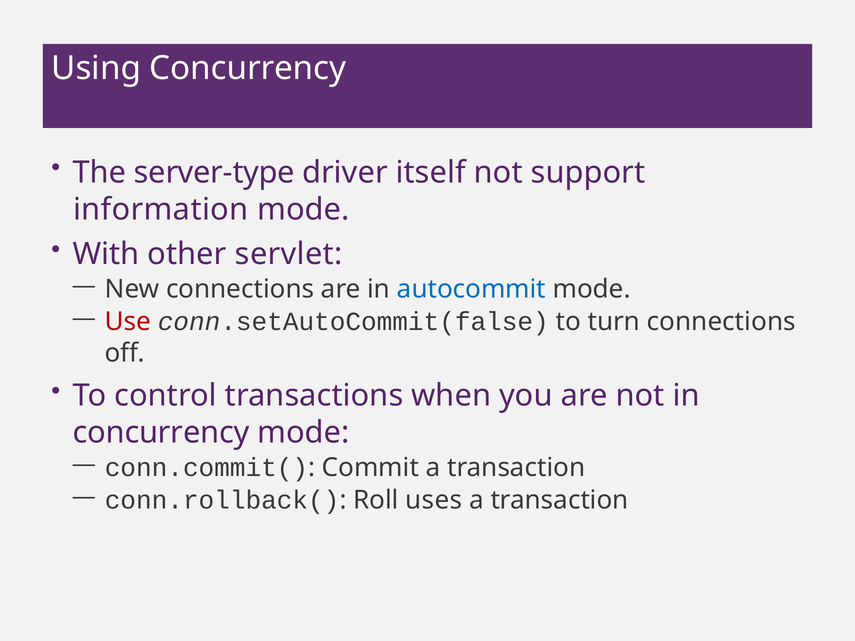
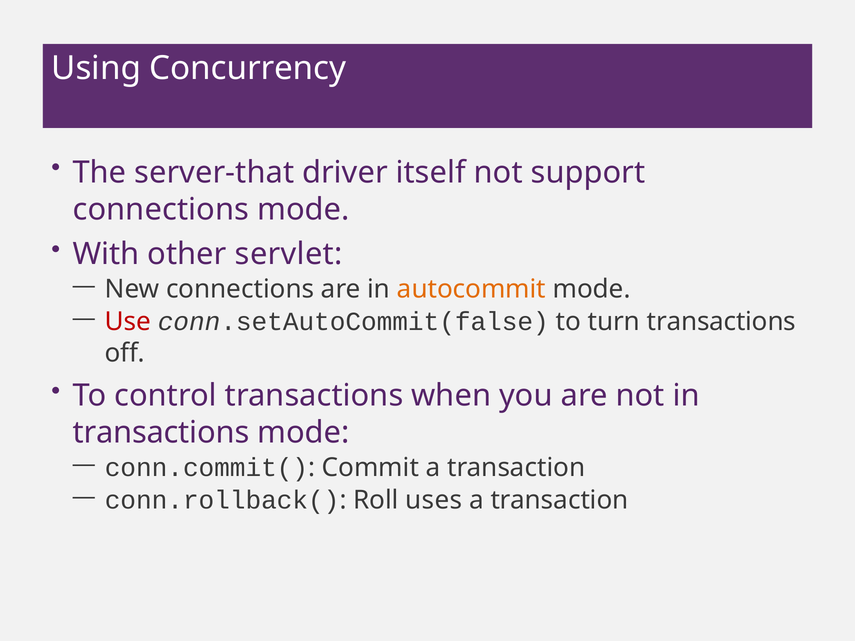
server-type: server-type -> server-that
information at (161, 209): information -> connections
autocommit colour: blue -> orange
turn connections: connections -> transactions
concurrency at (161, 433): concurrency -> transactions
